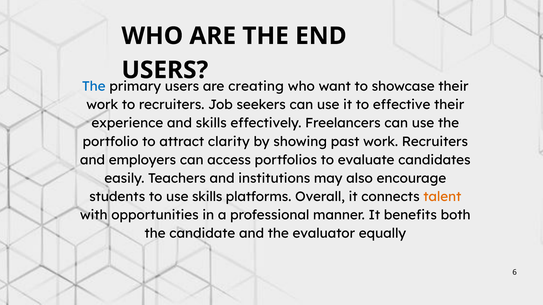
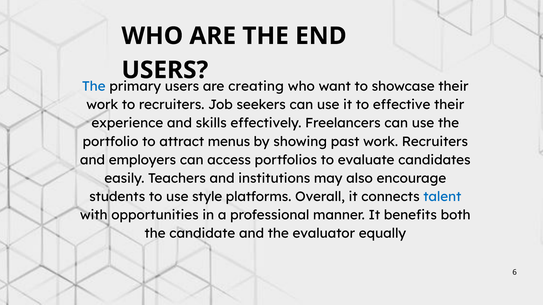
clarity: clarity -> menus
use skills: skills -> style
talent colour: orange -> blue
